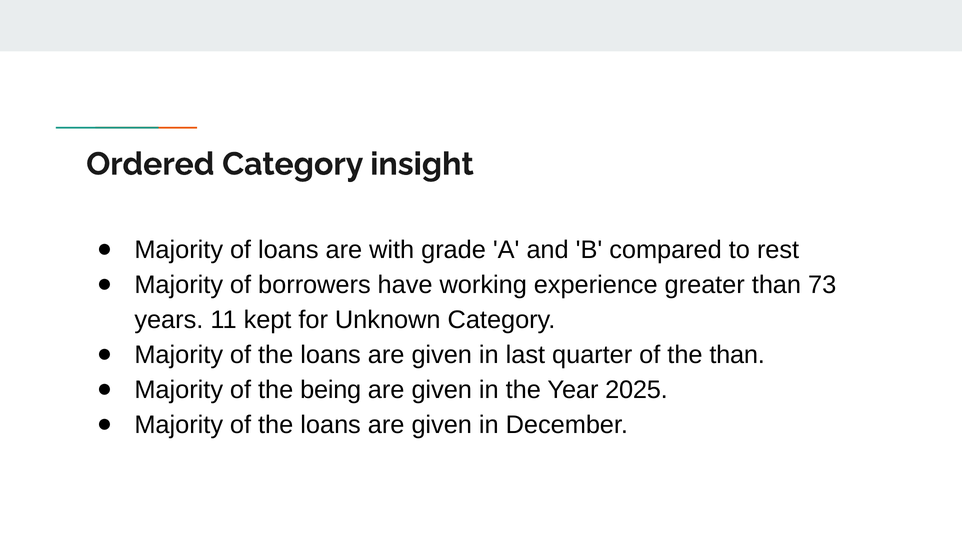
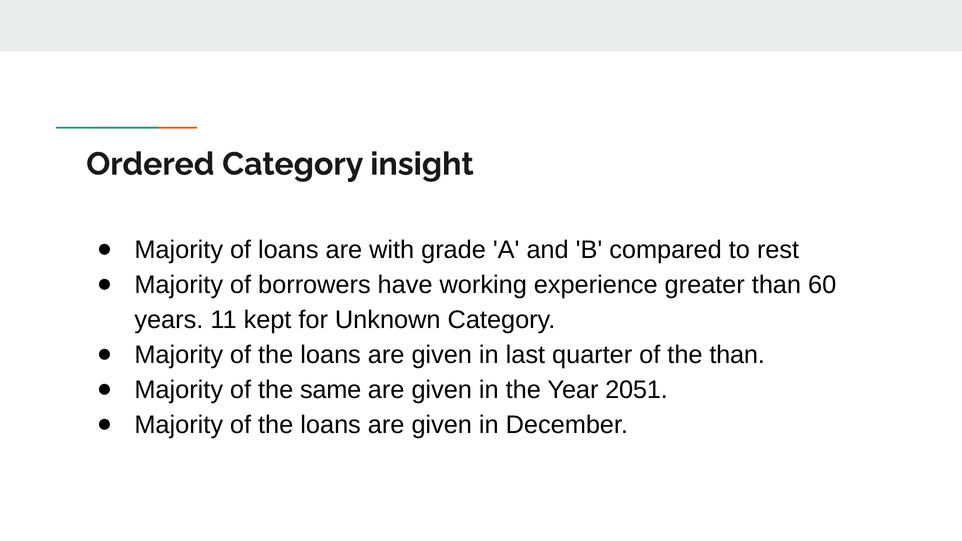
73: 73 -> 60
being: being -> same
2025: 2025 -> 2051
